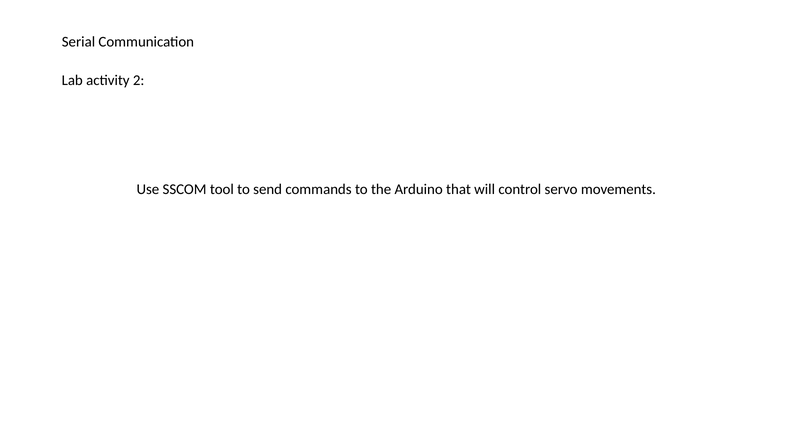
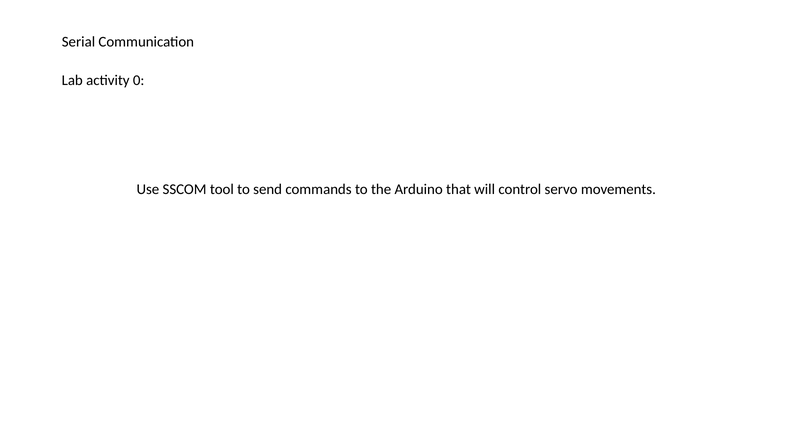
2: 2 -> 0
